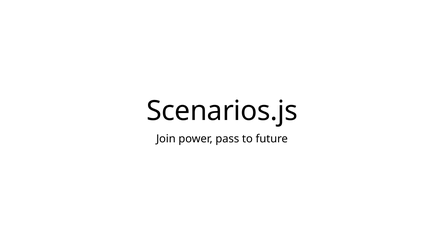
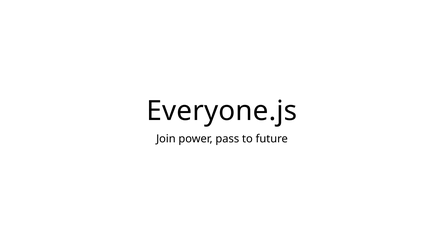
Scenarios.js: Scenarios.js -> Everyone.js
